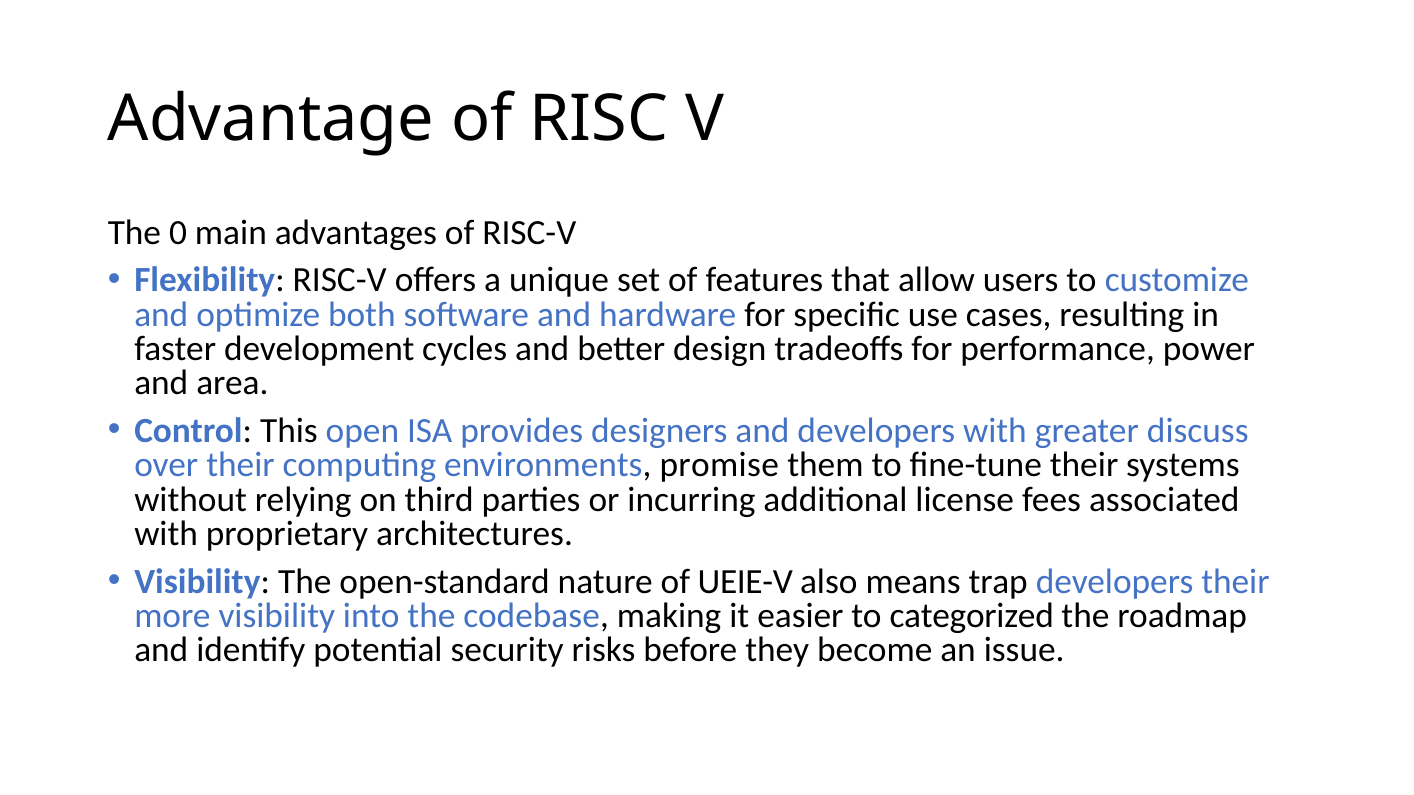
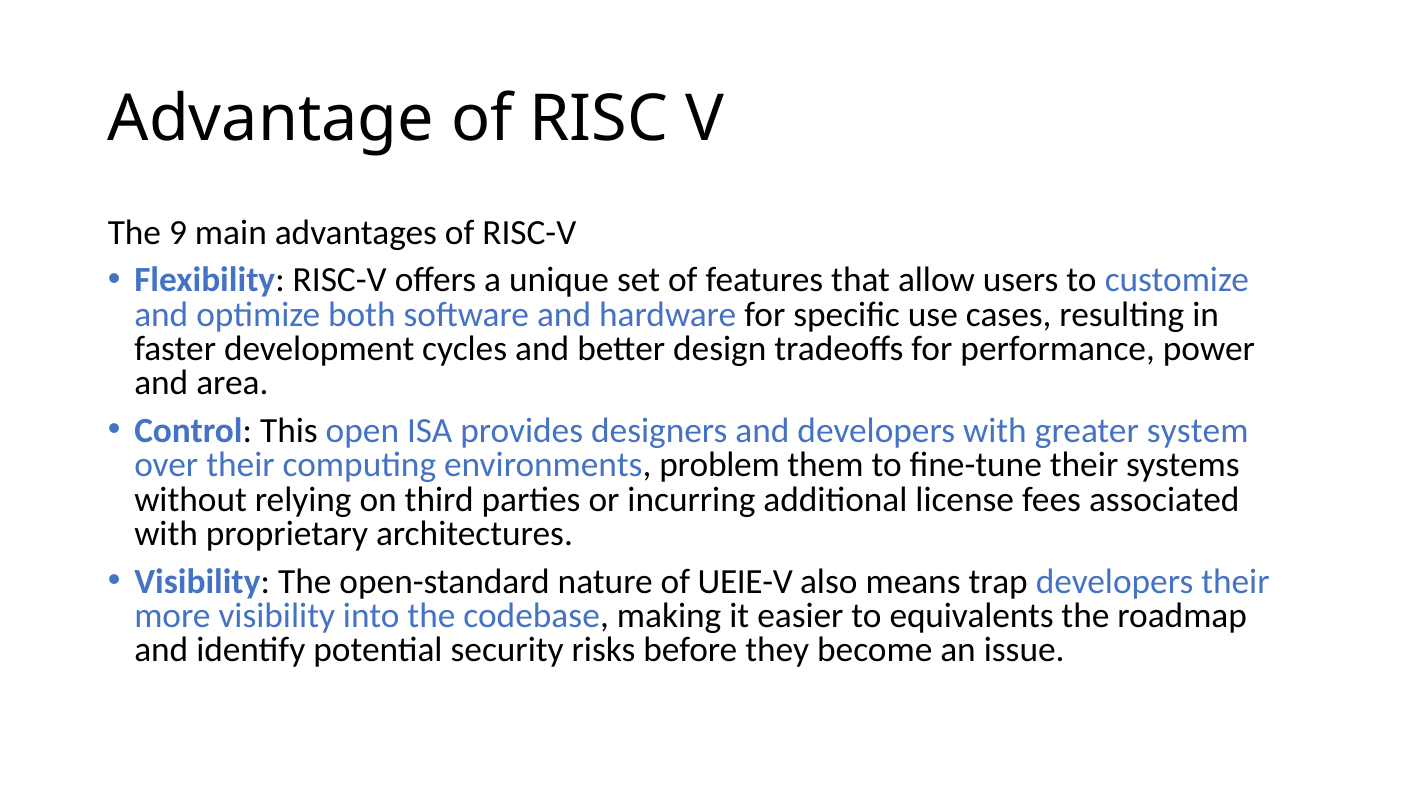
0: 0 -> 9
discuss: discuss -> system
promise: promise -> problem
categorized: categorized -> equivalents
